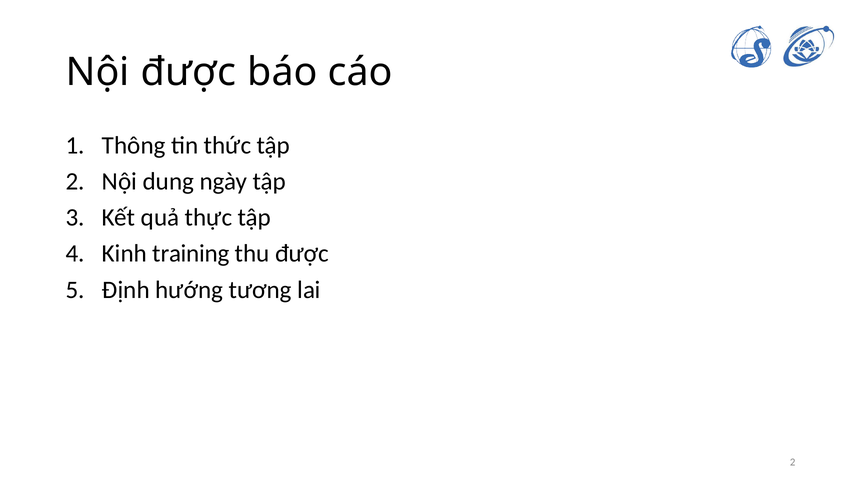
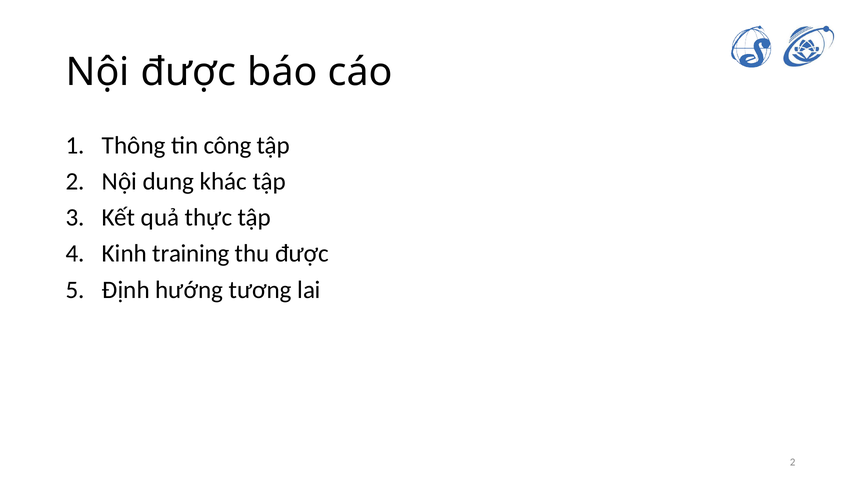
thức: thức -> công
ngày: ngày -> khác
